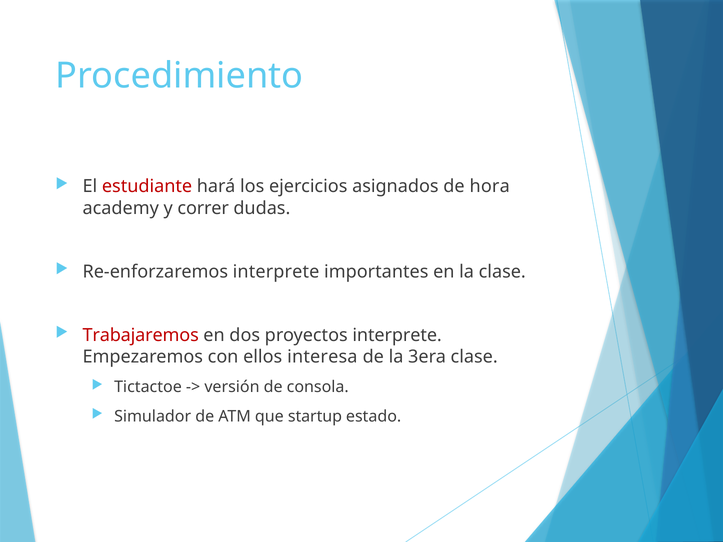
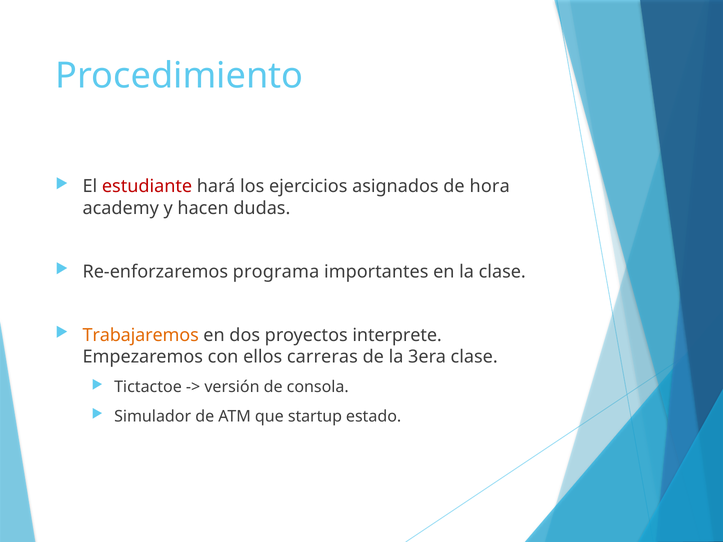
correr: correr -> hacen
Re-enforzaremos interprete: interprete -> programa
Trabajaremos colour: red -> orange
interesa: interesa -> carreras
